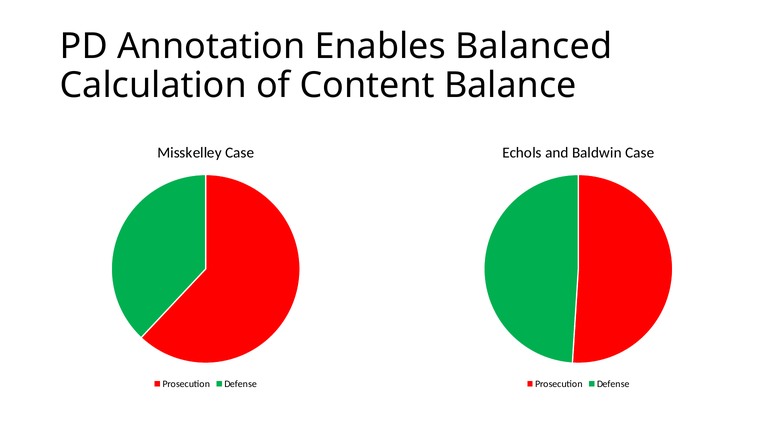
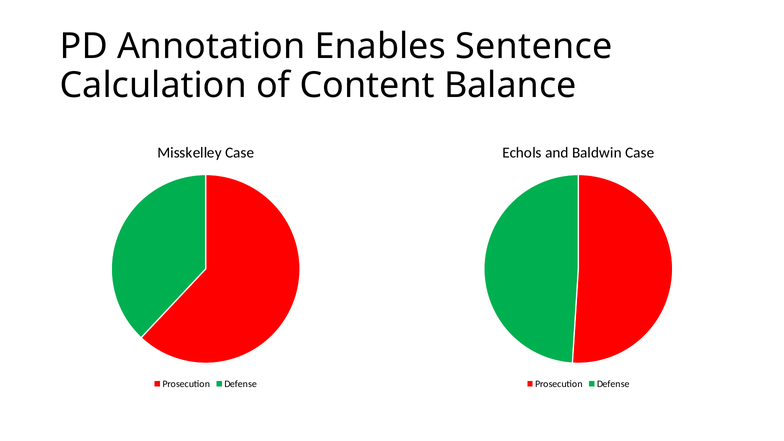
Balanced: Balanced -> Sentence
